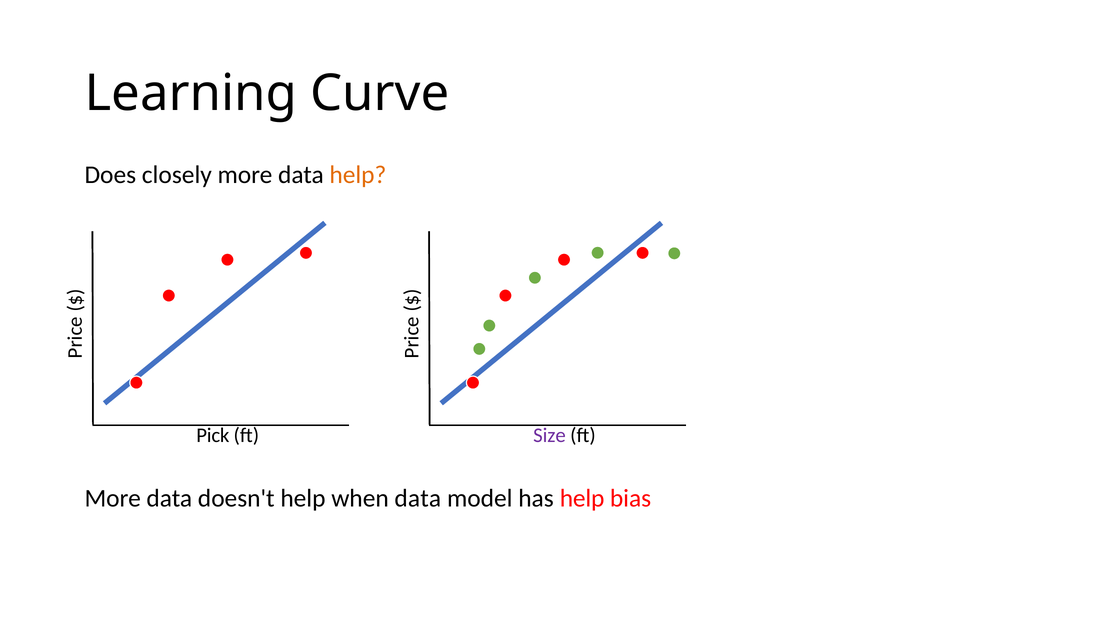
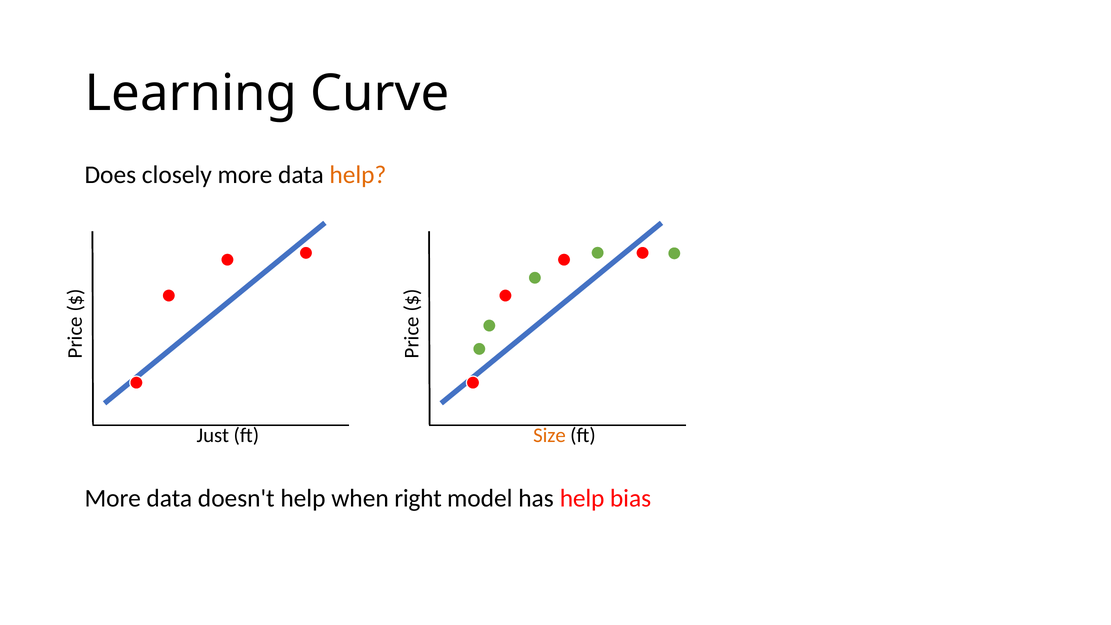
Pick: Pick -> Just
Size colour: purple -> orange
when data: data -> right
